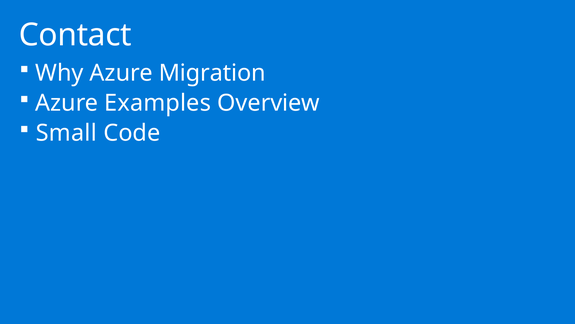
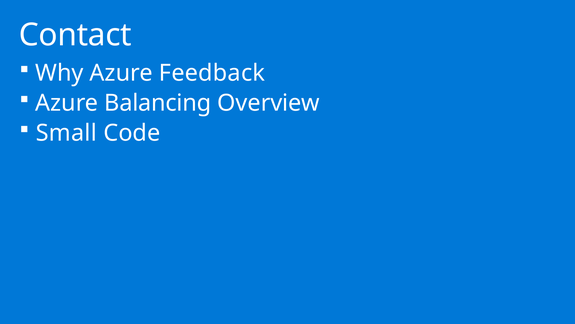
Migration: Migration -> Feedback
Examples: Examples -> Balancing
